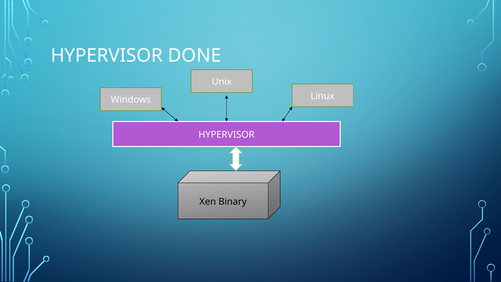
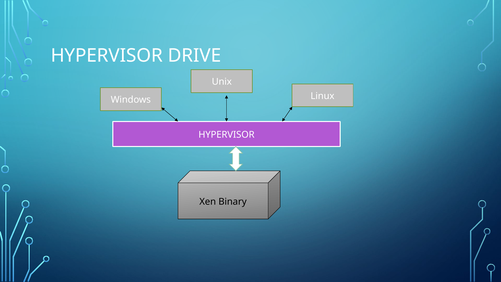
DONE: DONE -> DRIVE
